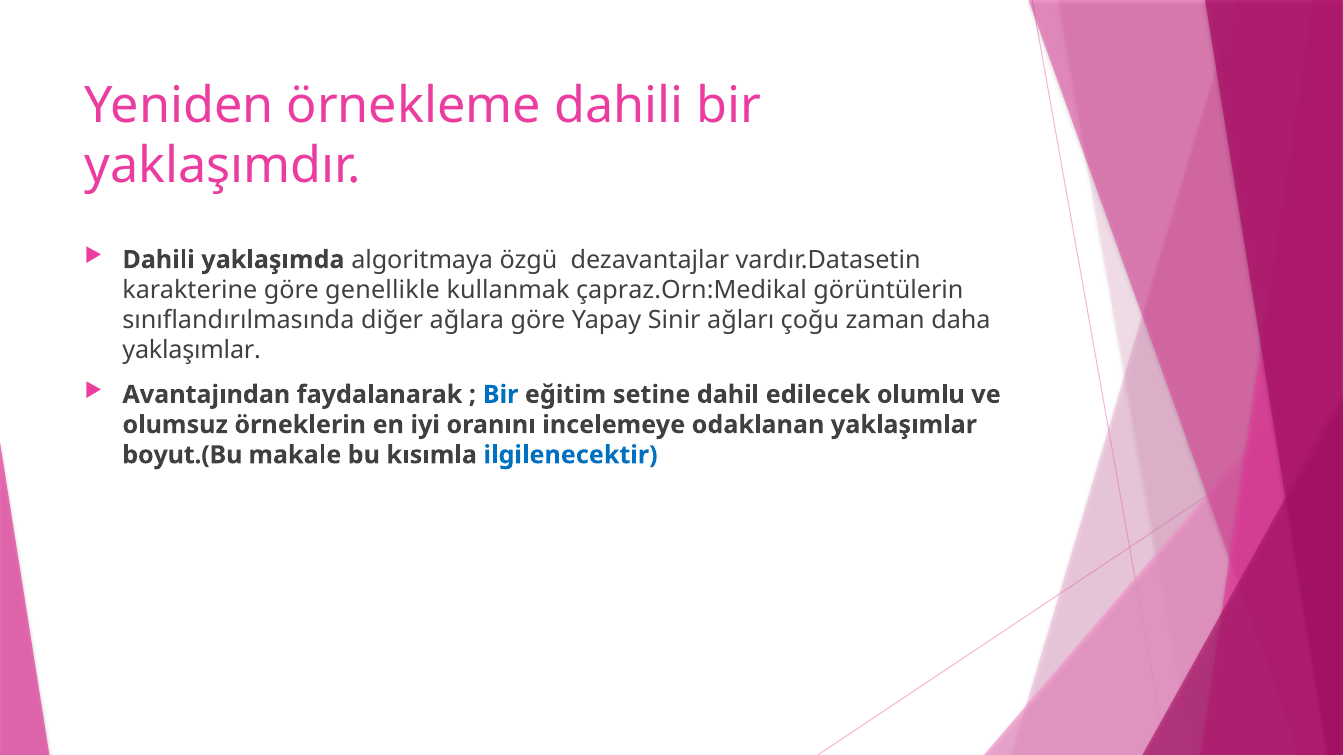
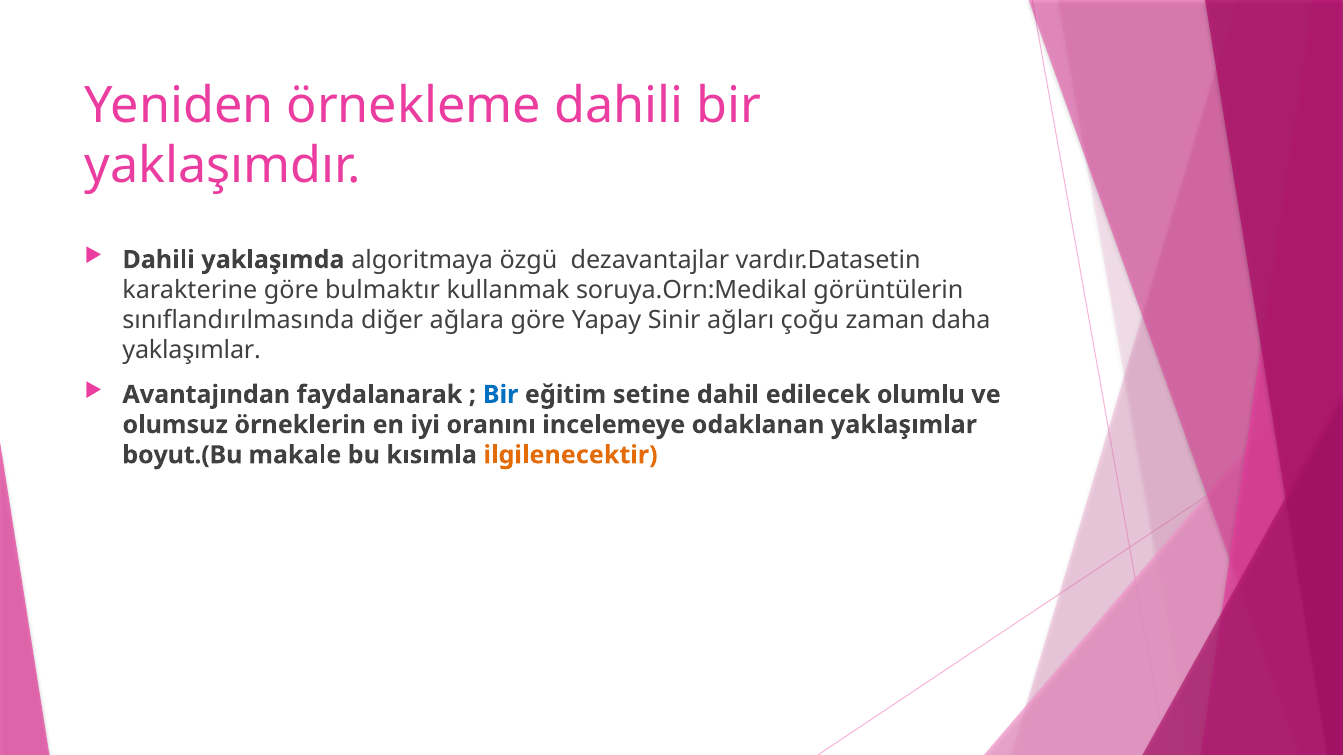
genellikle: genellikle -> bulmaktır
çapraz.Orn:Medikal: çapraz.Orn:Medikal -> soruya.Orn:Medikal
ilgilenecektir colour: blue -> orange
